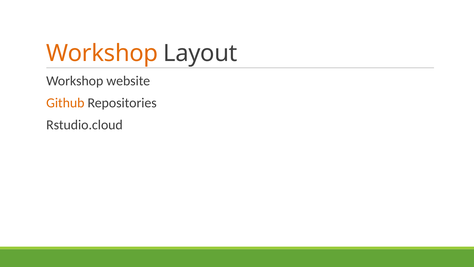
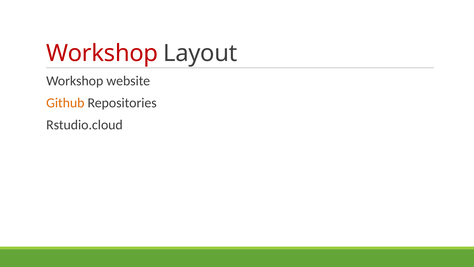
Workshop at (102, 53) colour: orange -> red
